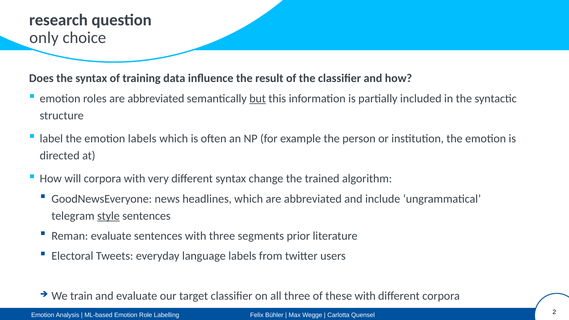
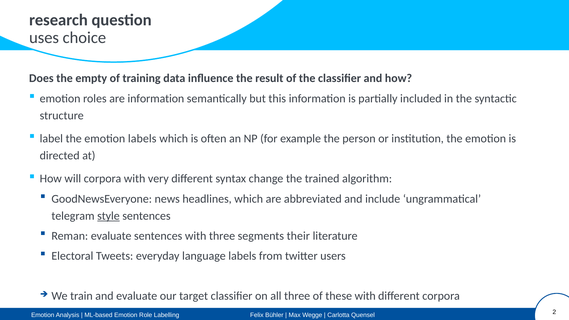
only: only -> uses
the syntax: syntax -> empty
roles are abbreviated: abbreviated -> information
but underline: present -> none
prior: prior -> their
